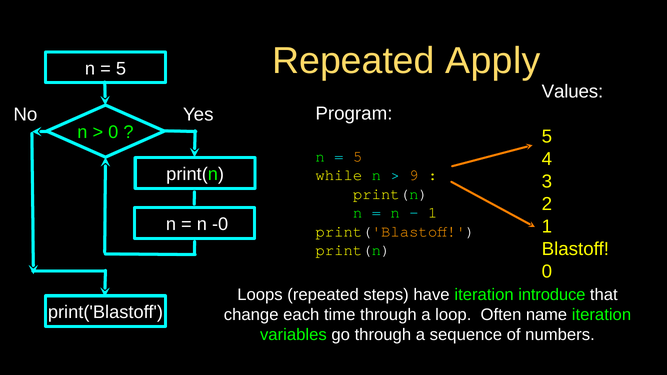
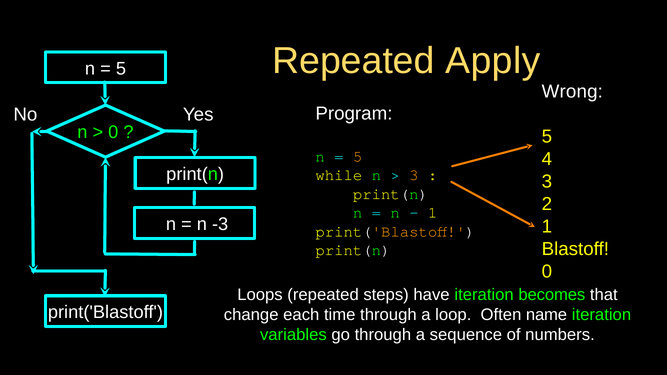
Values: Values -> Wrong
9 at (414, 175): 9 -> 3
-0: -0 -> -3
introduce: introduce -> becomes
